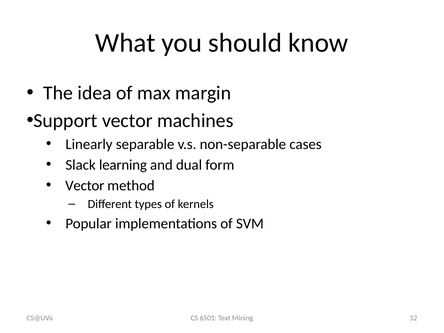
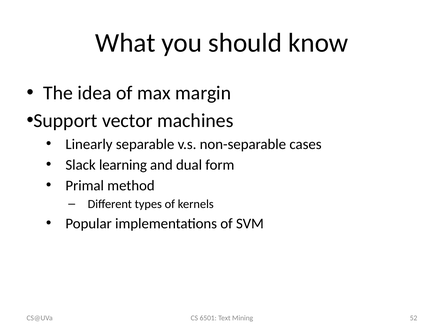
Vector at (85, 186): Vector -> Primal
